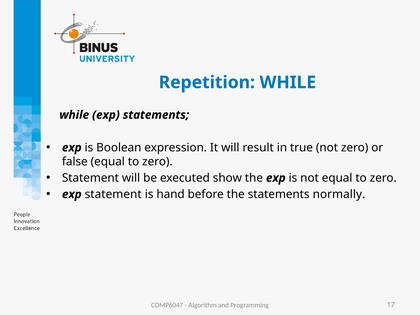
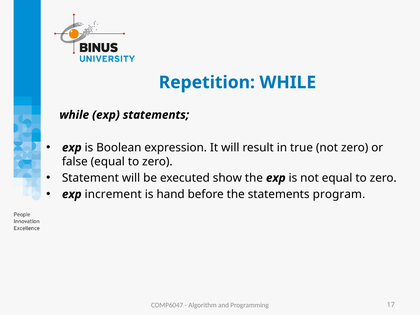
exp statement: statement -> increment
normally: normally -> program
